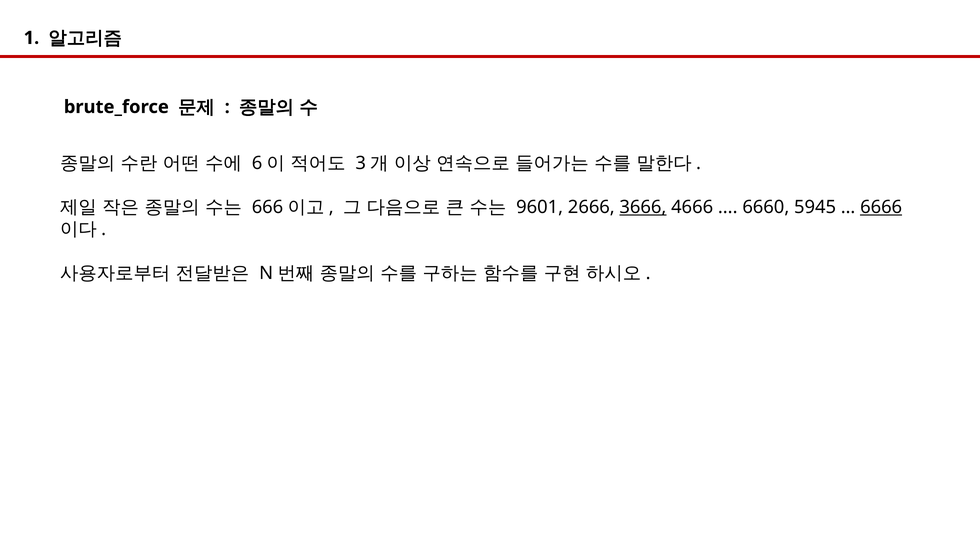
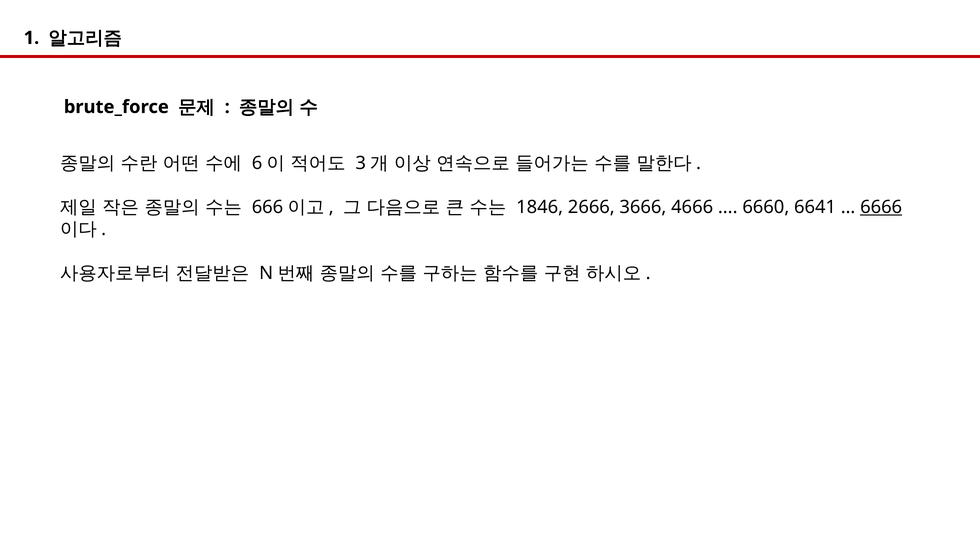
9601: 9601 -> 1846
3666 underline: present -> none
5945: 5945 -> 6641
